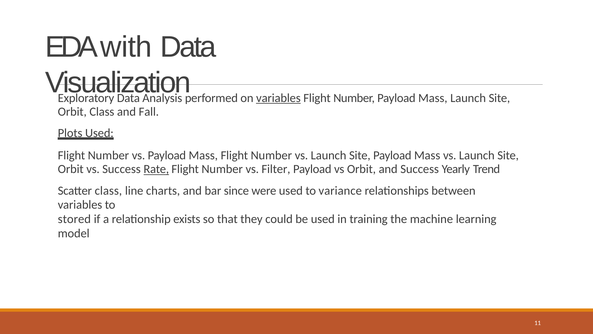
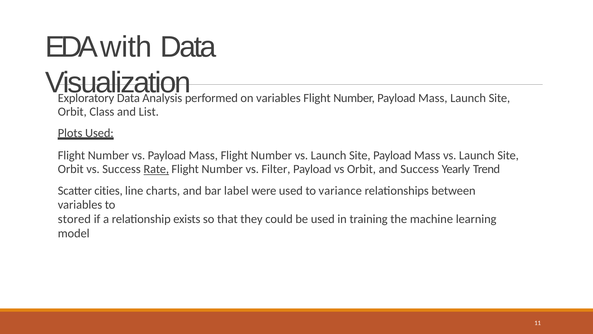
variables at (278, 98) underline: present -> none
Fall: Fall -> List
Scatter class: class -> cities
since: since -> label
